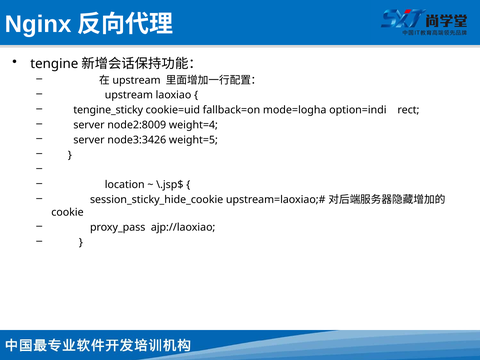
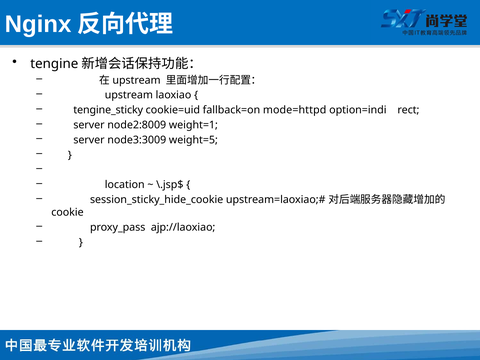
mode=logha: mode=logha -> mode=httpd
weight=4: weight=4 -> weight=1
node3:3426: node3:3426 -> node3:3009
